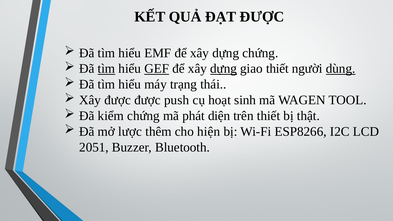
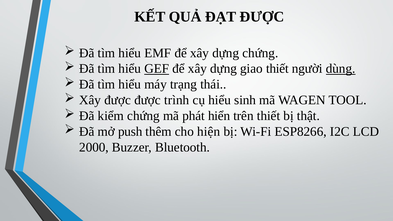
tìm at (106, 69) underline: present -> none
dựng at (224, 69) underline: present -> none
push: push -> trình
cụ hoạt: hoạt -> hiểu
diện: diện -> hiển
lược: lược -> push
2051: 2051 -> 2000
